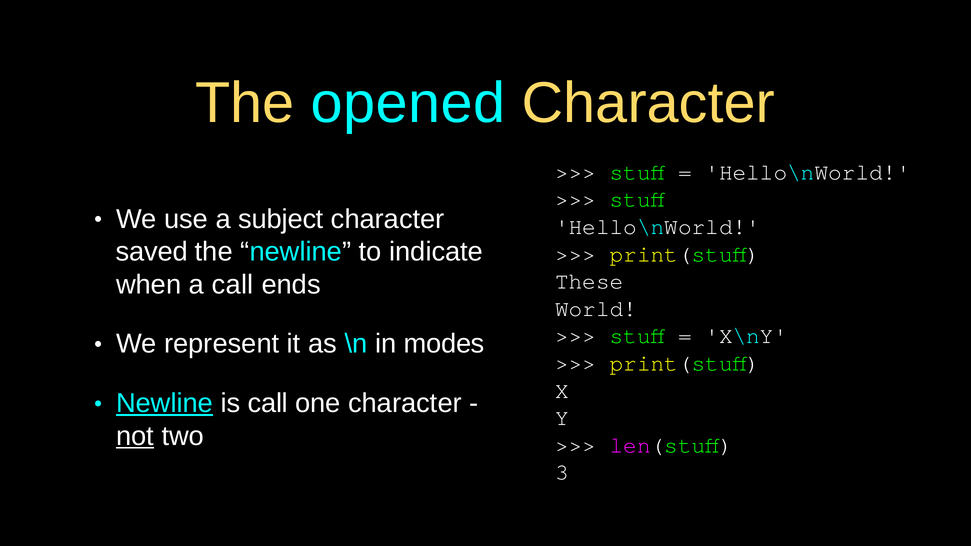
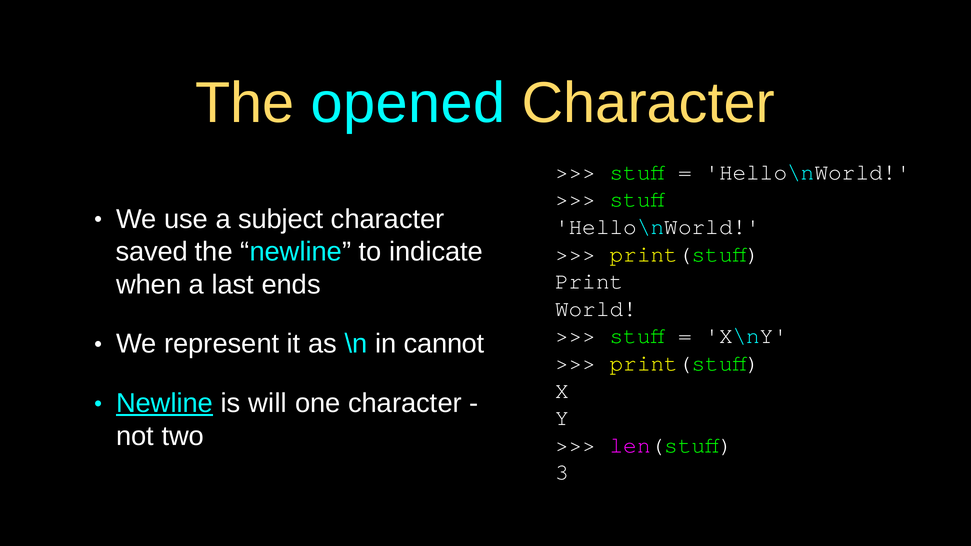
These: These -> Print
a call: call -> last
modes: modes -> cannot
is call: call -> will
not underline: present -> none
